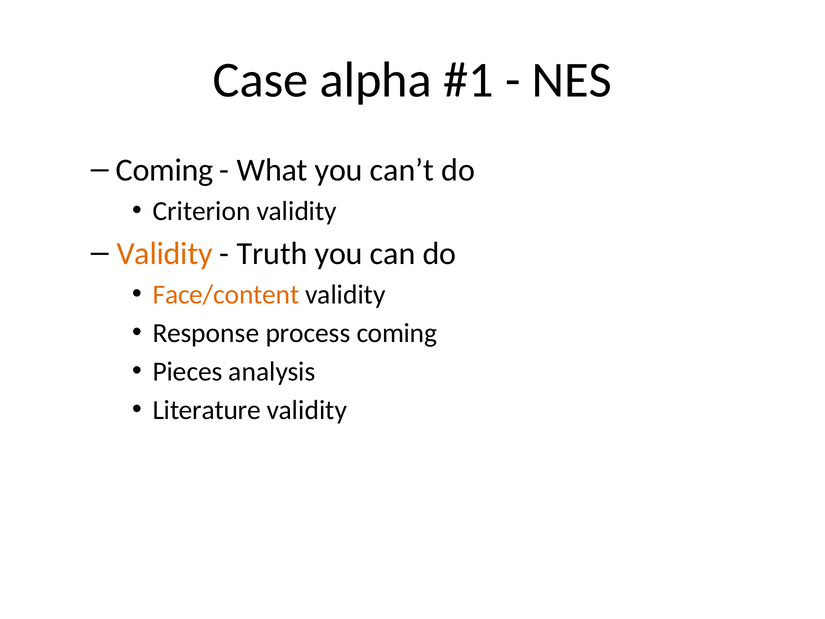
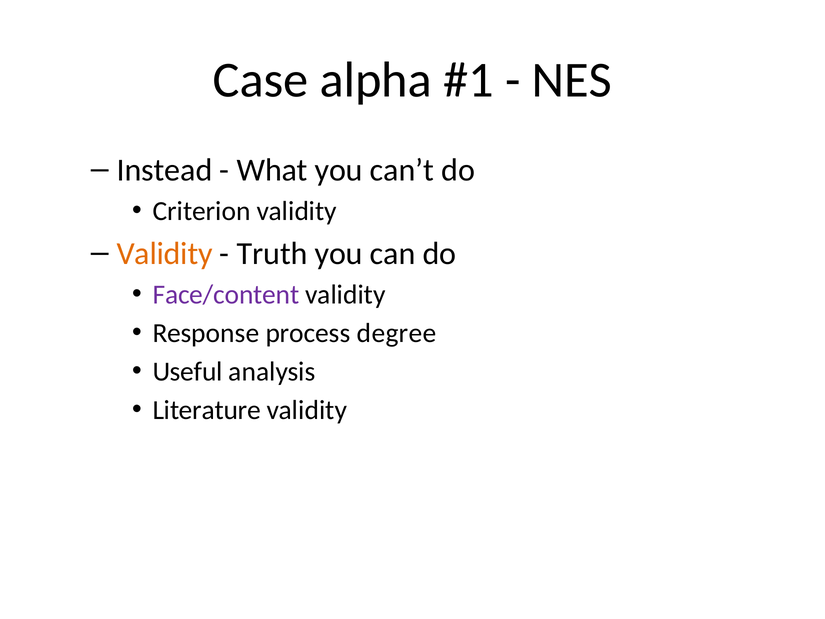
Coming at (165, 170): Coming -> Instead
Face/content colour: orange -> purple
process coming: coming -> degree
Pieces: Pieces -> Useful
